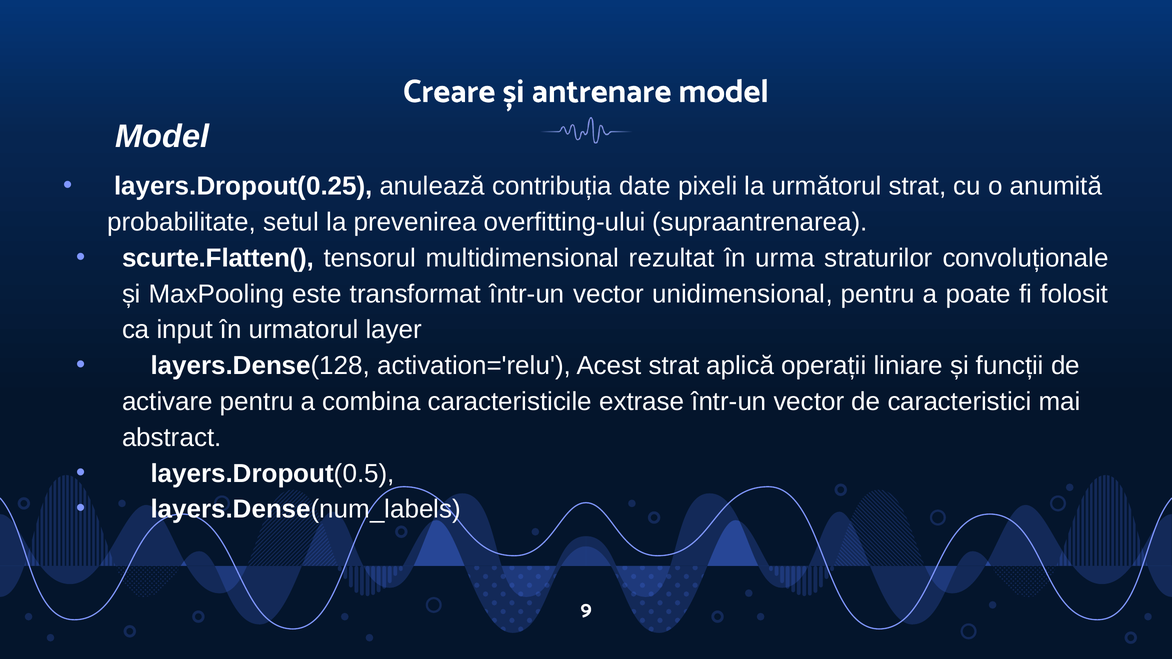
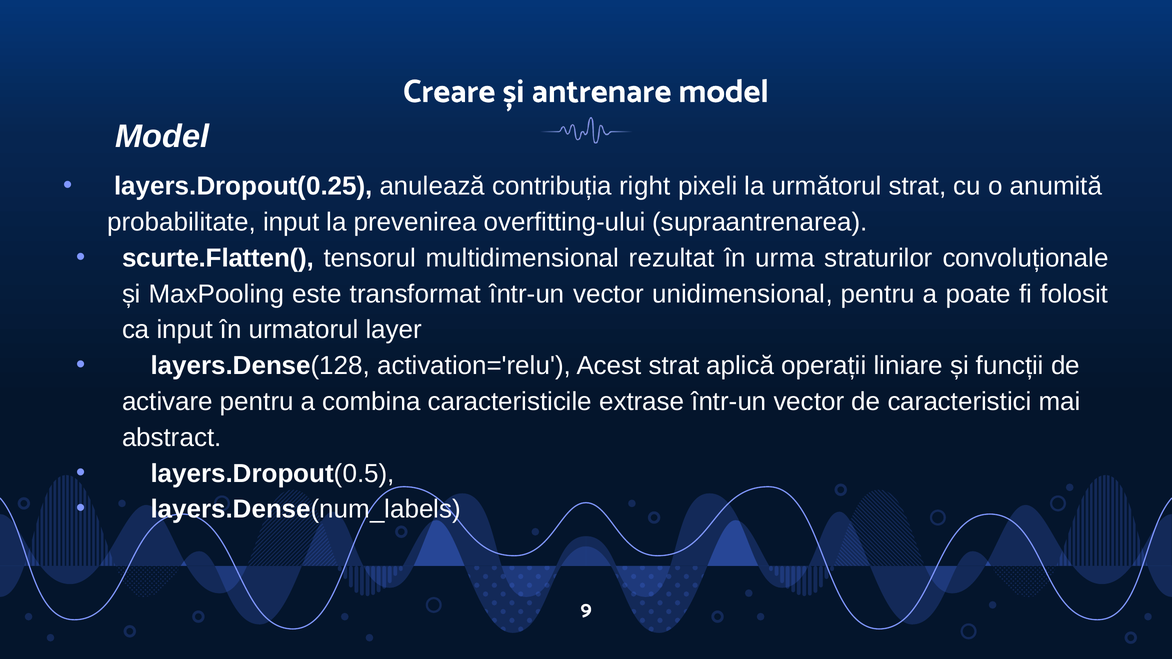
date: date -> right
probabilitate setul: setul -> input
